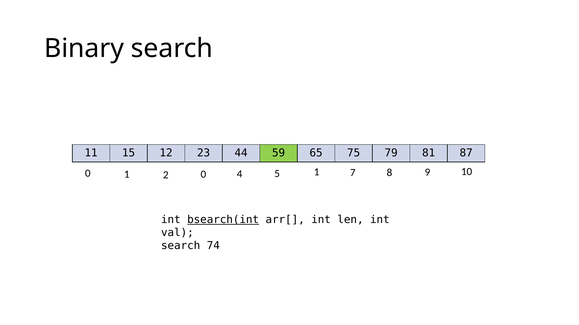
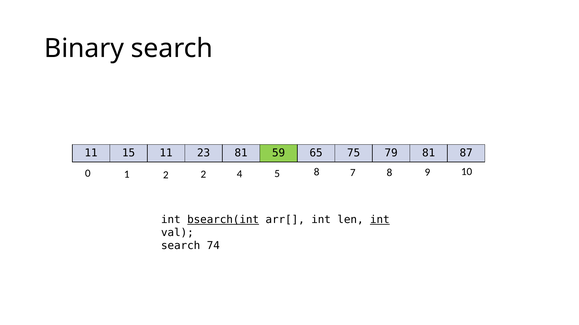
15 12: 12 -> 11
23 44: 44 -> 81
2 0: 0 -> 2
5 1: 1 -> 8
int at (380, 220) underline: none -> present
